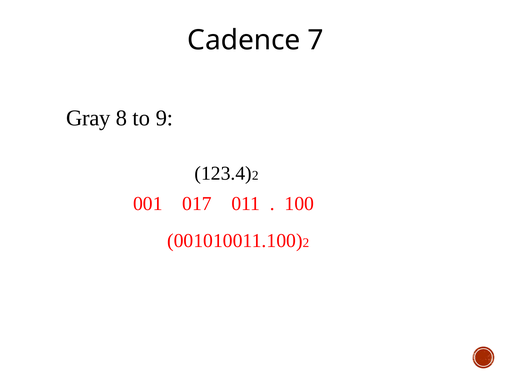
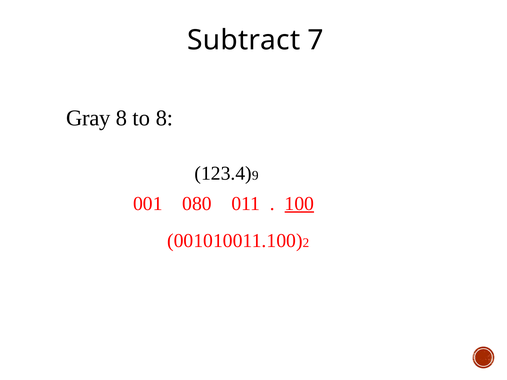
Cadence: Cadence -> Subtract
to 9: 9 -> 8
2 at (255, 175): 2 -> 9
017: 017 -> 080
100 underline: none -> present
